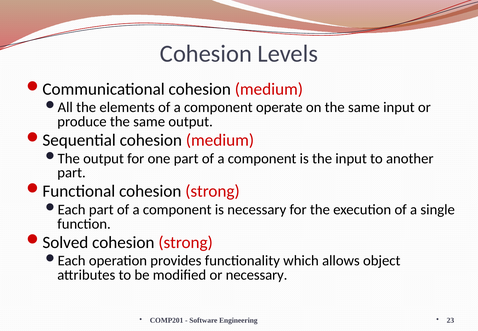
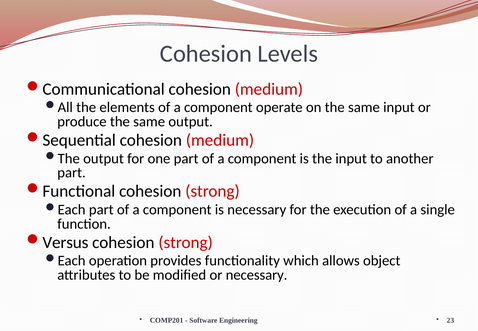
Solved: Solved -> Versus
